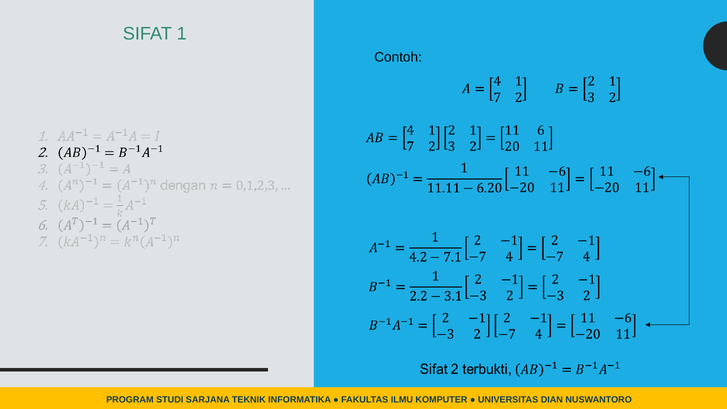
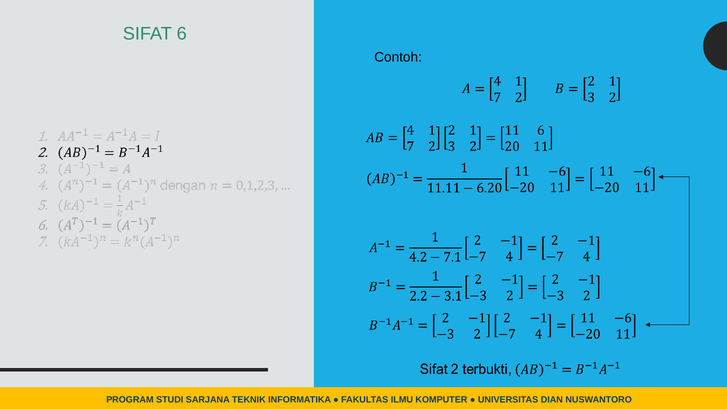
1: 1 -> 6
